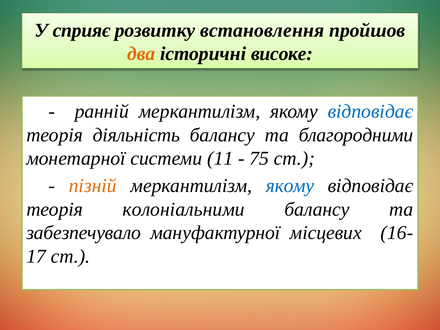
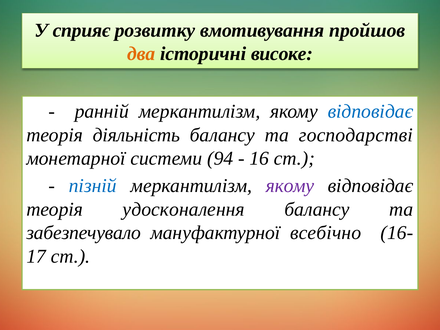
встановлення: встановлення -> вмотивування
благородними: благородними -> господарстві
11: 11 -> 94
75: 75 -> 16
пізній colour: orange -> blue
якому at (290, 186) colour: blue -> purple
колоніальними: колоніальними -> удосконалення
місцевих: місцевих -> всебічно
